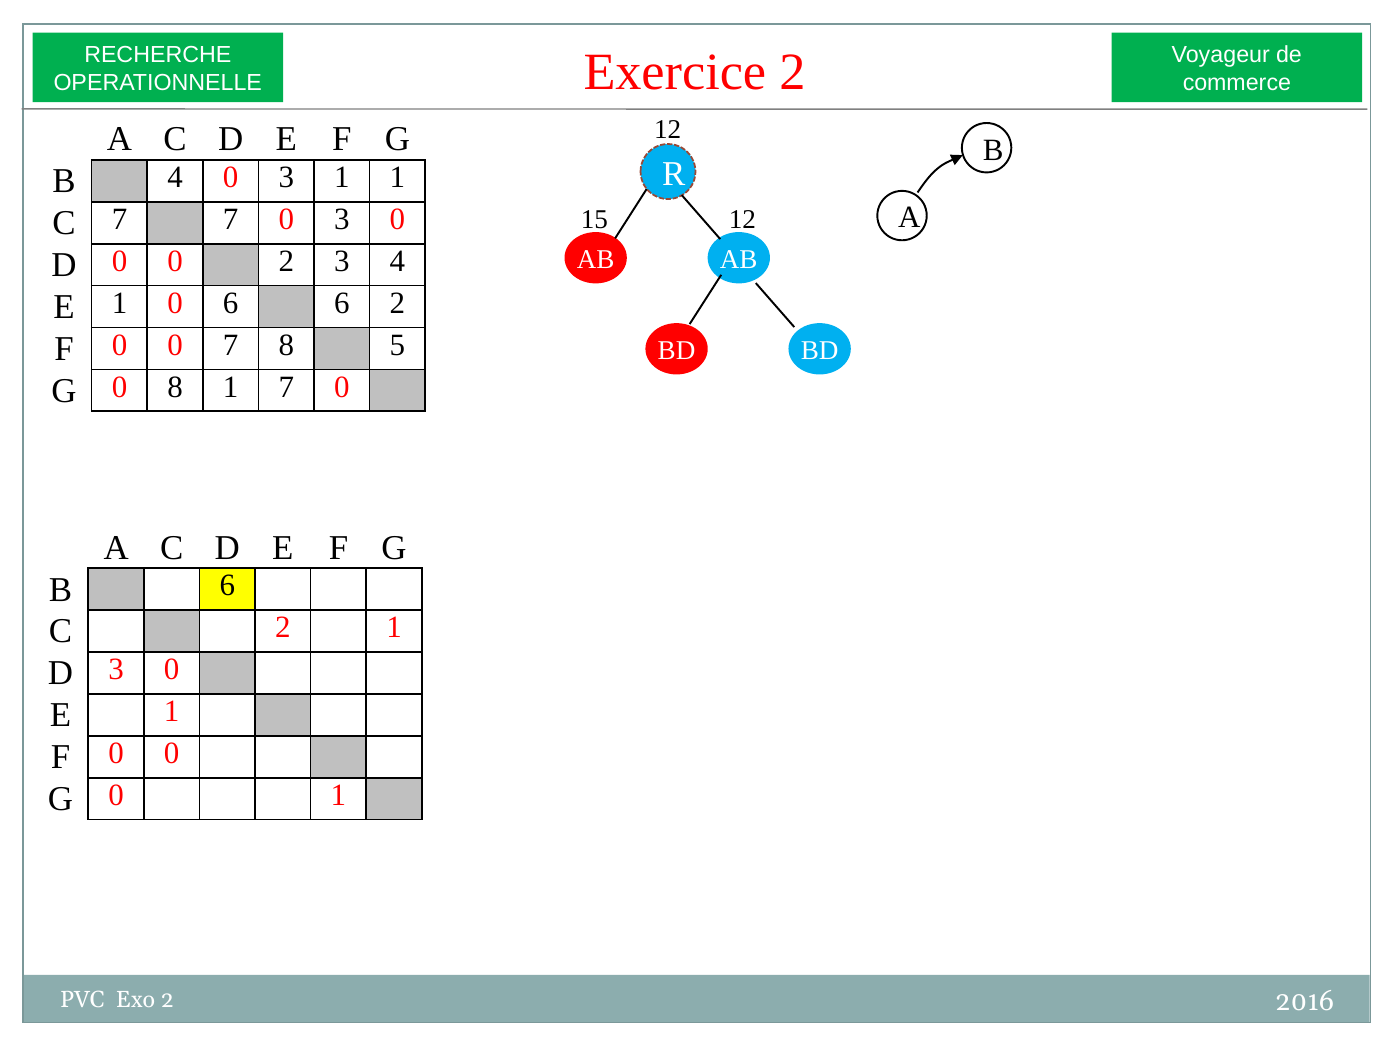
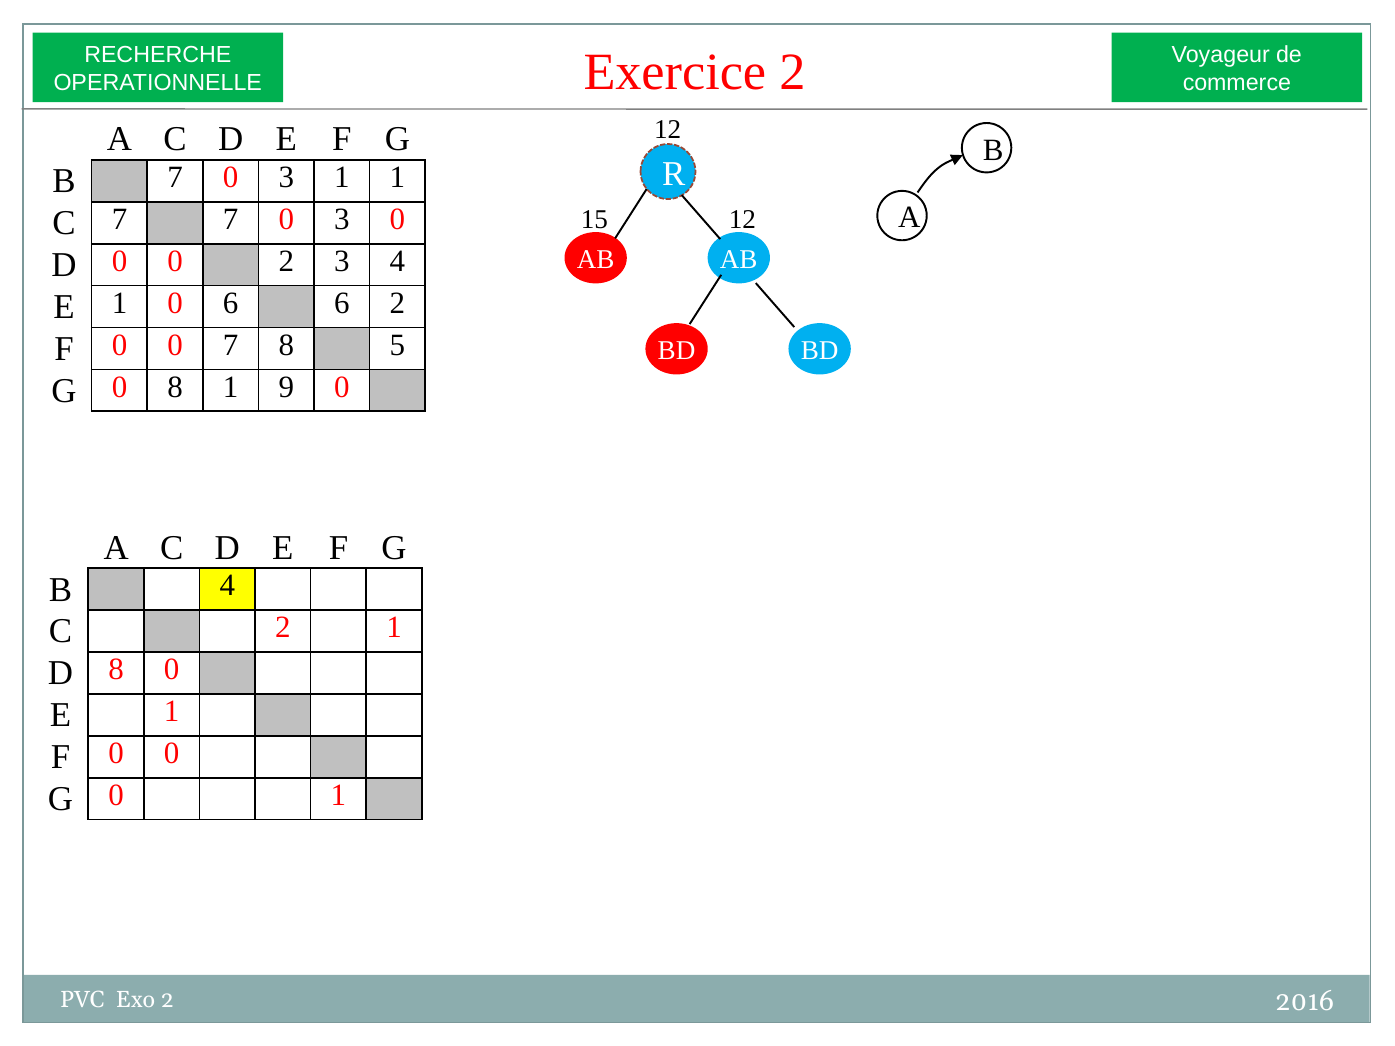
B 4: 4 -> 7
1 7: 7 -> 9
B 6: 6 -> 4
D 3: 3 -> 8
